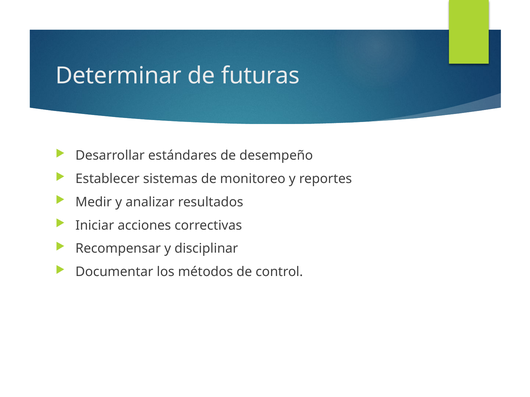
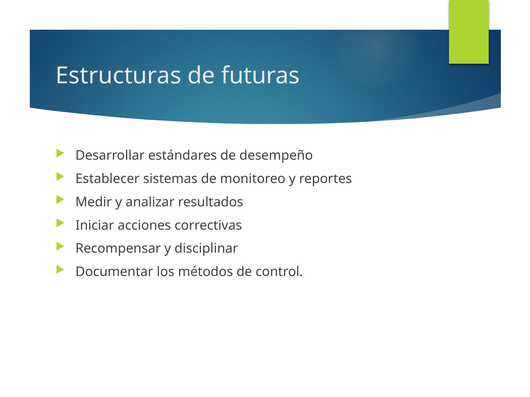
Determinar: Determinar -> Estructuras
